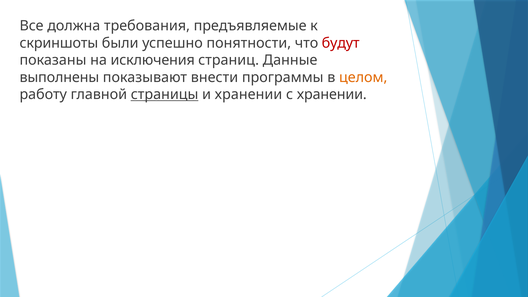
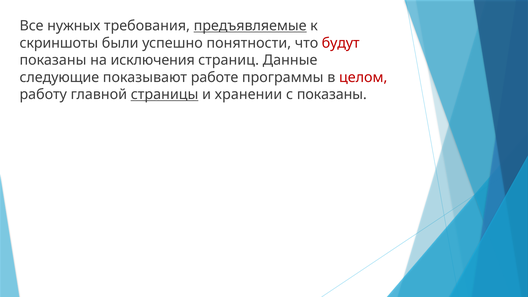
должна: должна -> нужных
предъявляемые underline: none -> present
выполнены: выполнены -> следующие
внести: внести -> работе
целом colour: orange -> red
с хранении: хранении -> показаны
